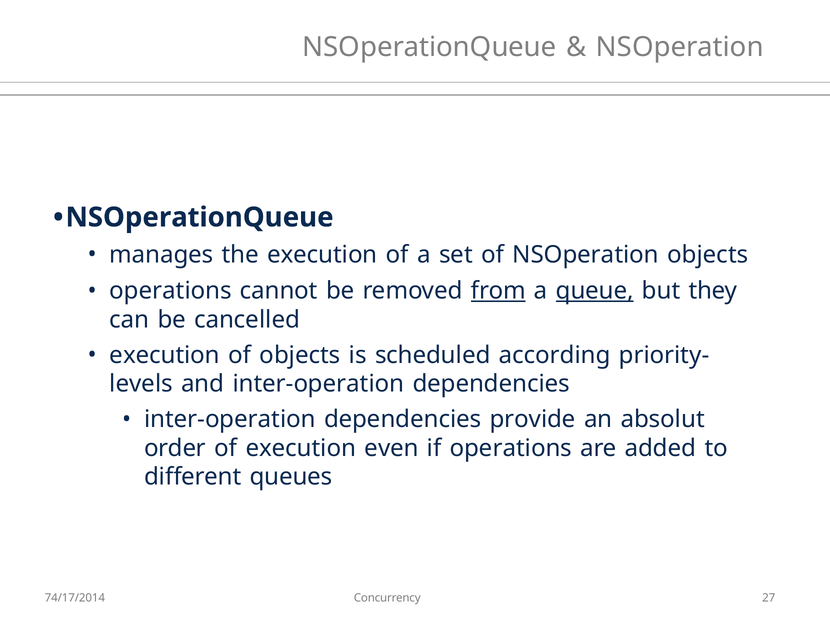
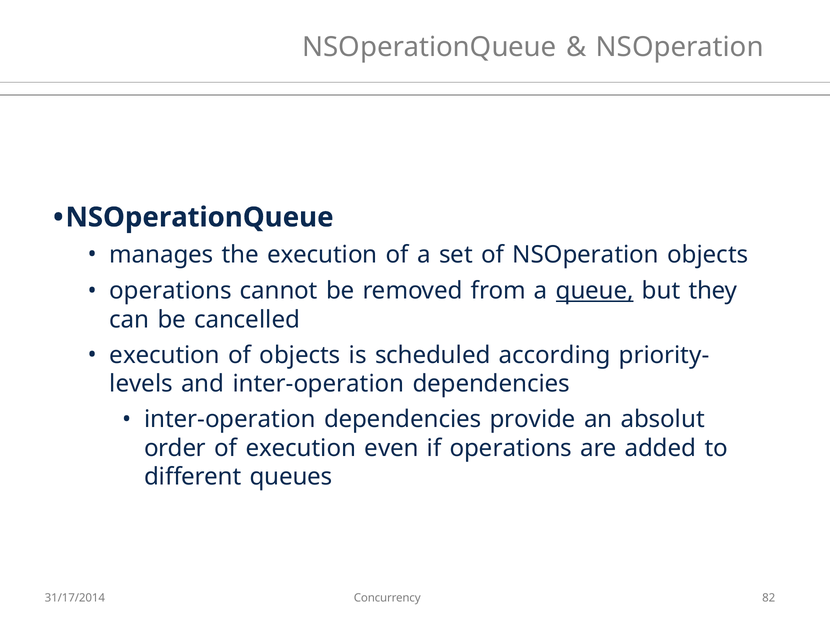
from underline: present -> none
74/17/2014: 74/17/2014 -> 31/17/2014
27: 27 -> 82
